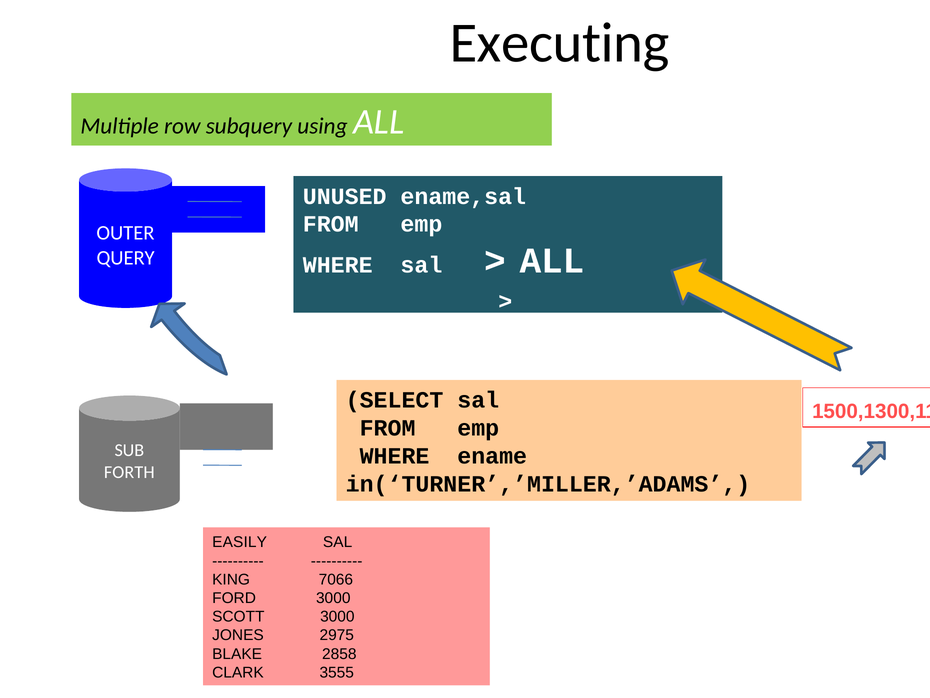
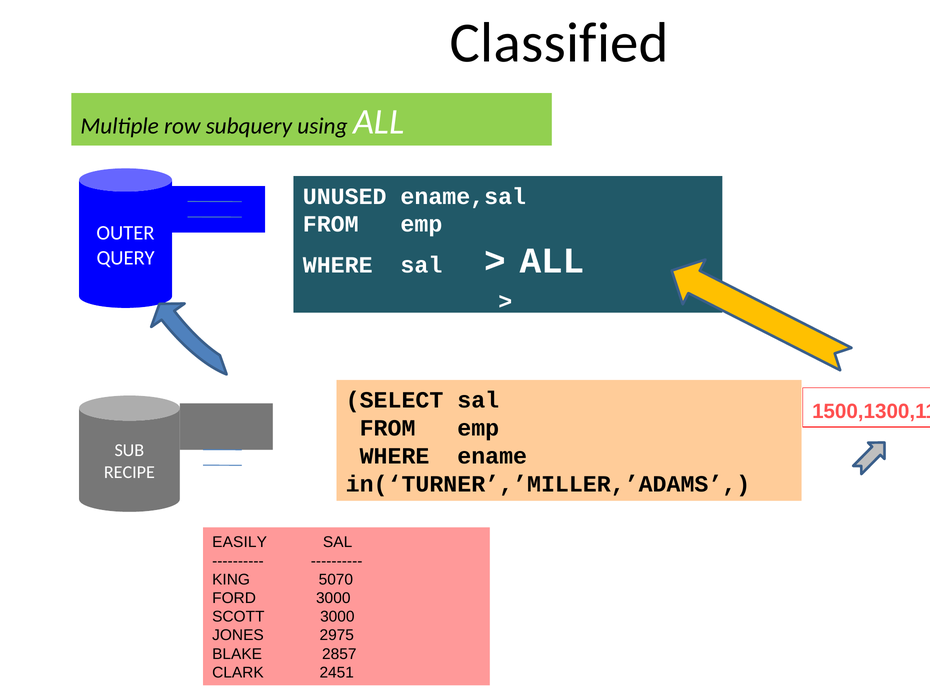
Executing: Executing -> Classified
FORTH: FORTH -> RECIPE
7066: 7066 -> 5070
2858: 2858 -> 2857
3555: 3555 -> 2451
